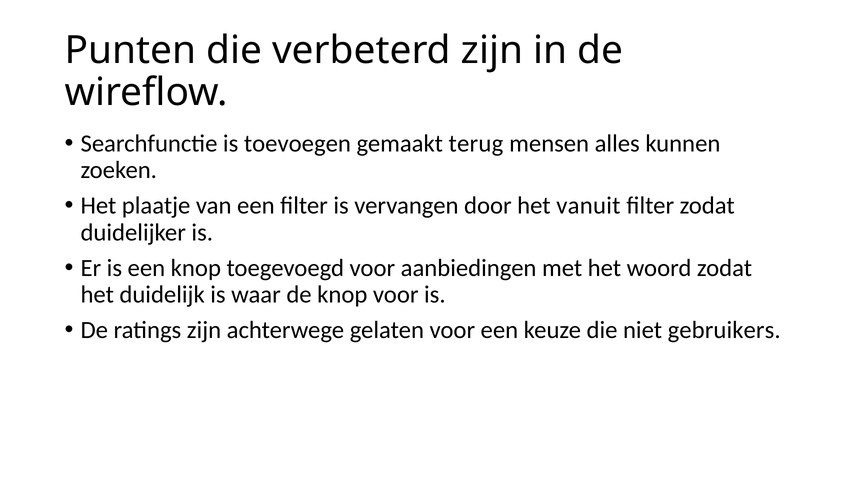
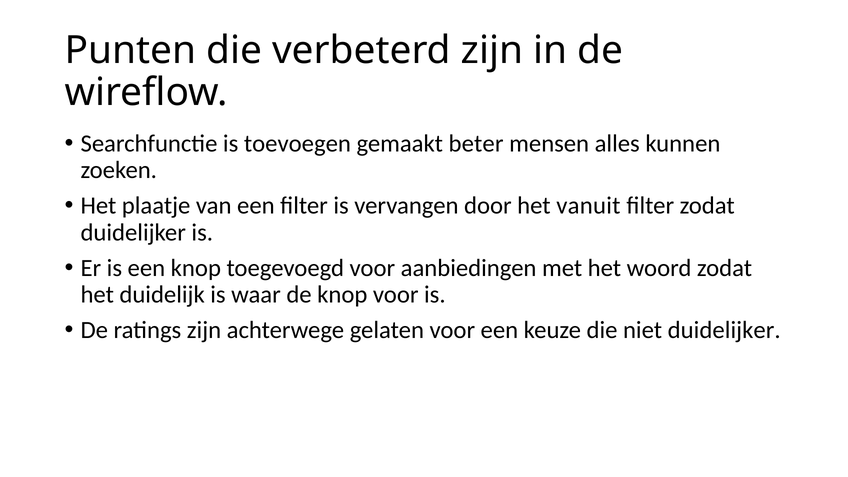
terug: terug -> beter
niet gebruikers: gebruikers -> duidelijker
